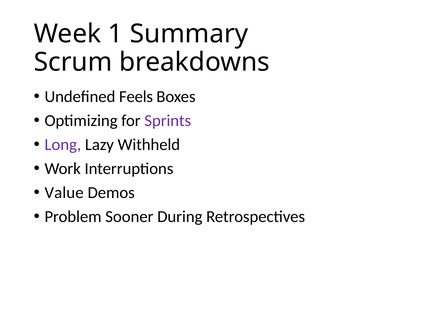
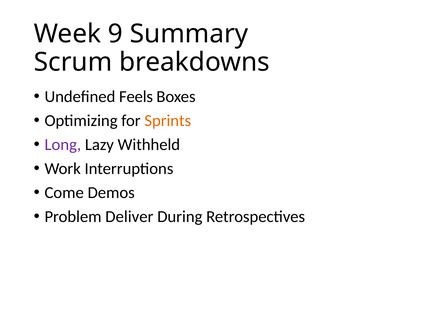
1: 1 -> 9
Sprints colour: purple -> orange
Value: Value -> Come
Sooner: Sooner -> Deliver
